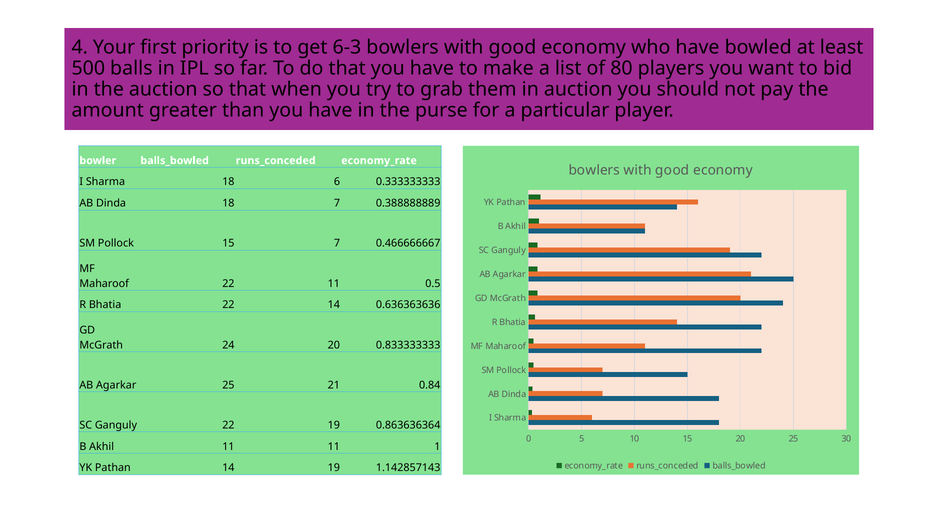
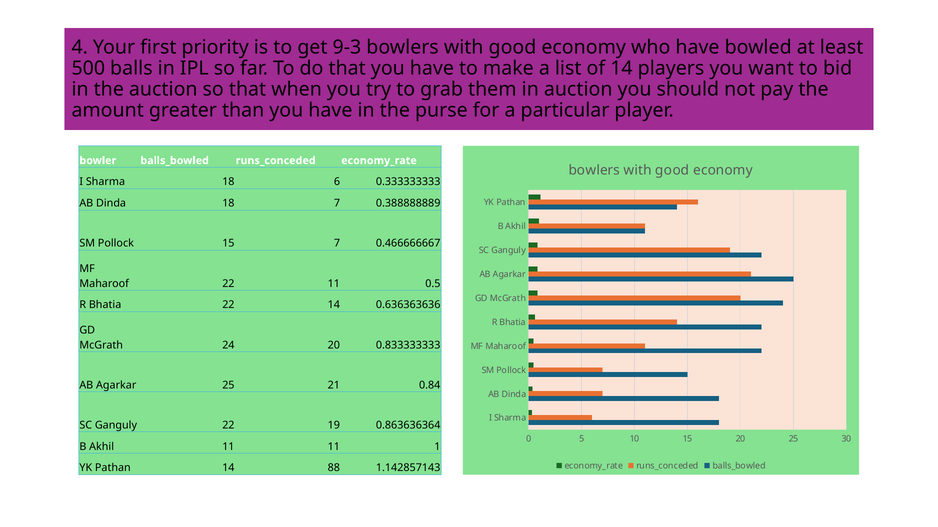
6-3: 6-3 -> 9-3
of 80: 80 -> 14
14 19: 19 -> 88
